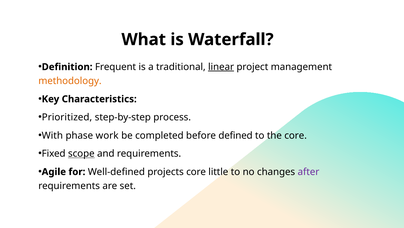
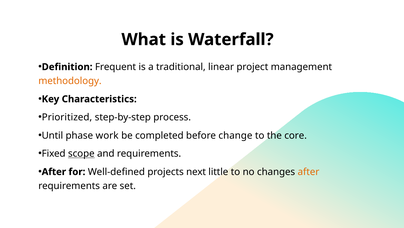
linear underline: present -> none
With: With -> Until
defined: defined -> change
Agile at (54, 171): Agile -> After
projects core: core -> next
after at (308, 171) colour: purple -> orange
